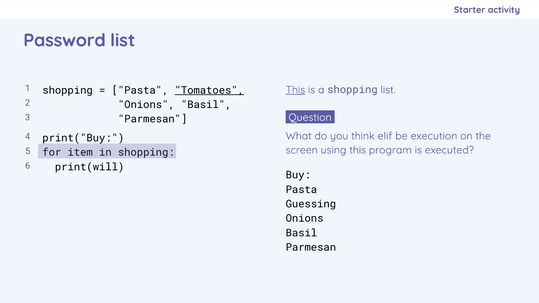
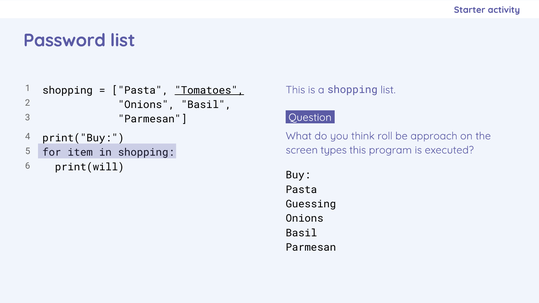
This at (295, 90) underline: present -> none
elif: elif -> roll
execution: execution -> approach
using: using -> types
